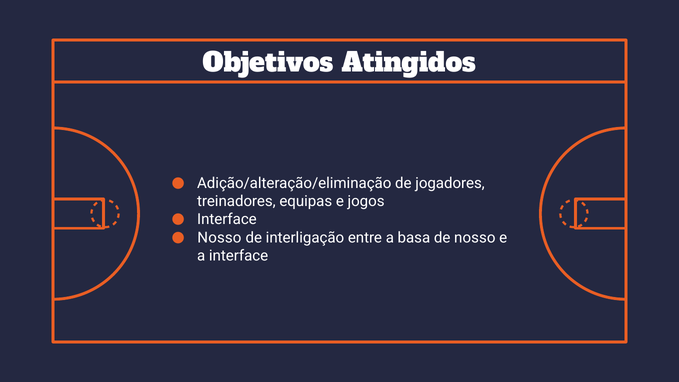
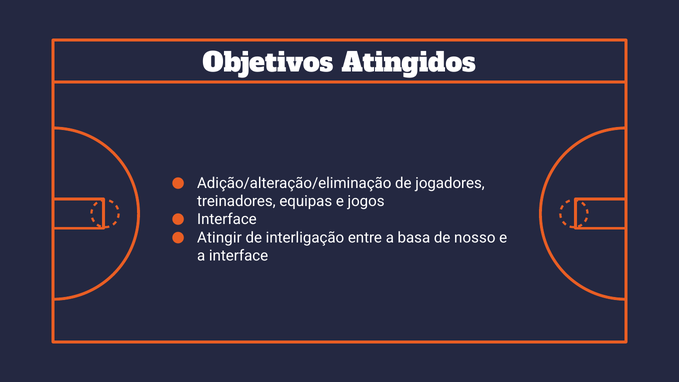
Nosso at (219, 238): Nosso -> Atingir
